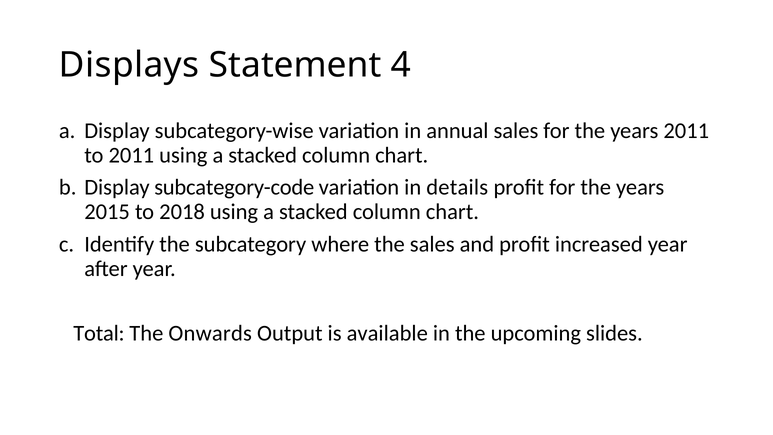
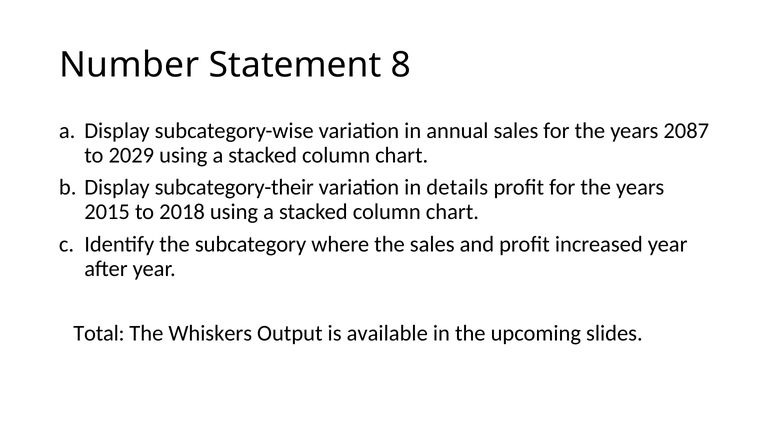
Displays: Displays -> Number
4: 4 -> 8
years 2011: 2011 -> 2087
to 2011: 2011 -> 2029
subcategory-code: subcategory-code -> subcategory-their
Onwards: Onwards -> Whiskers
